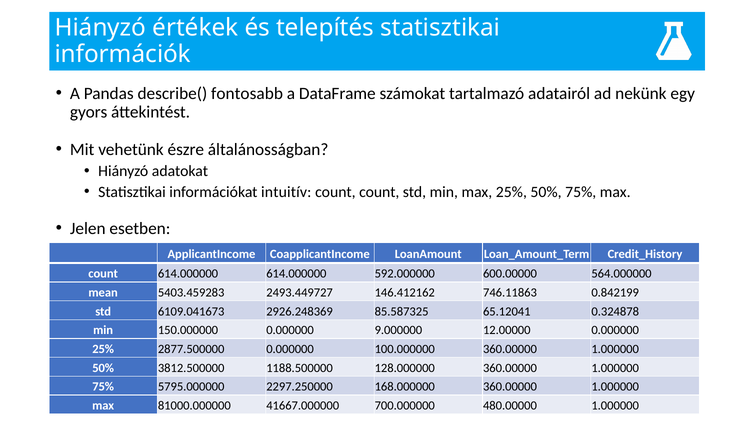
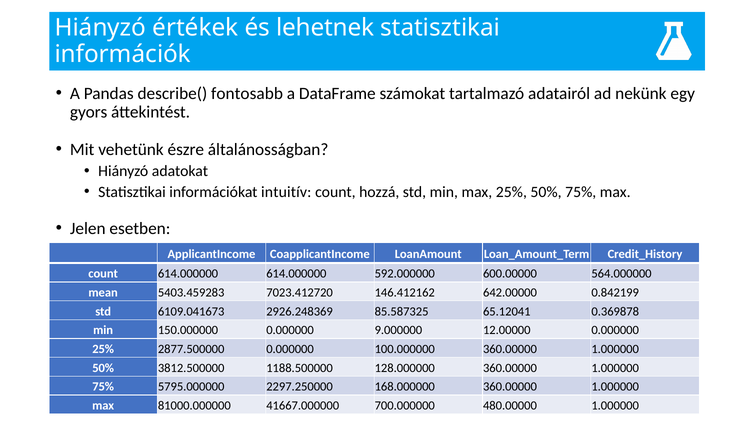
telepítés: telepítés -> lehetnek
count count: count -> hozzá
2493.449727: 2493.449727 -> 7023.412720
746.11863: 746.11863 -> 642.00000
0.324878: 0.324878 -> 0.369878
